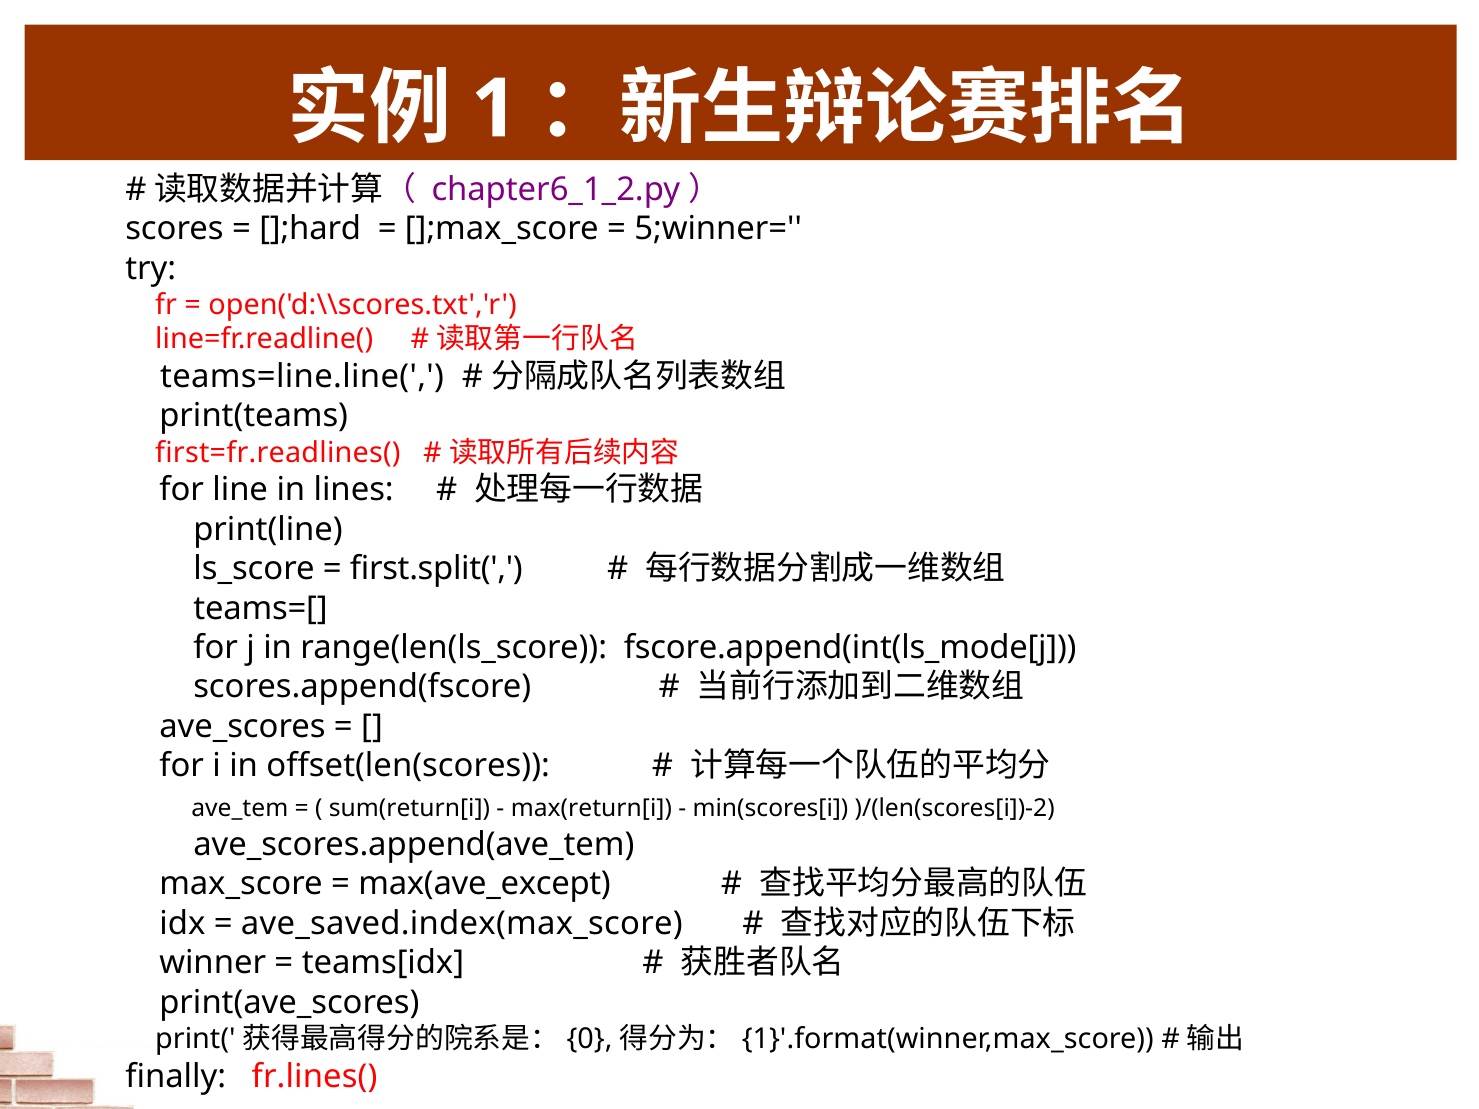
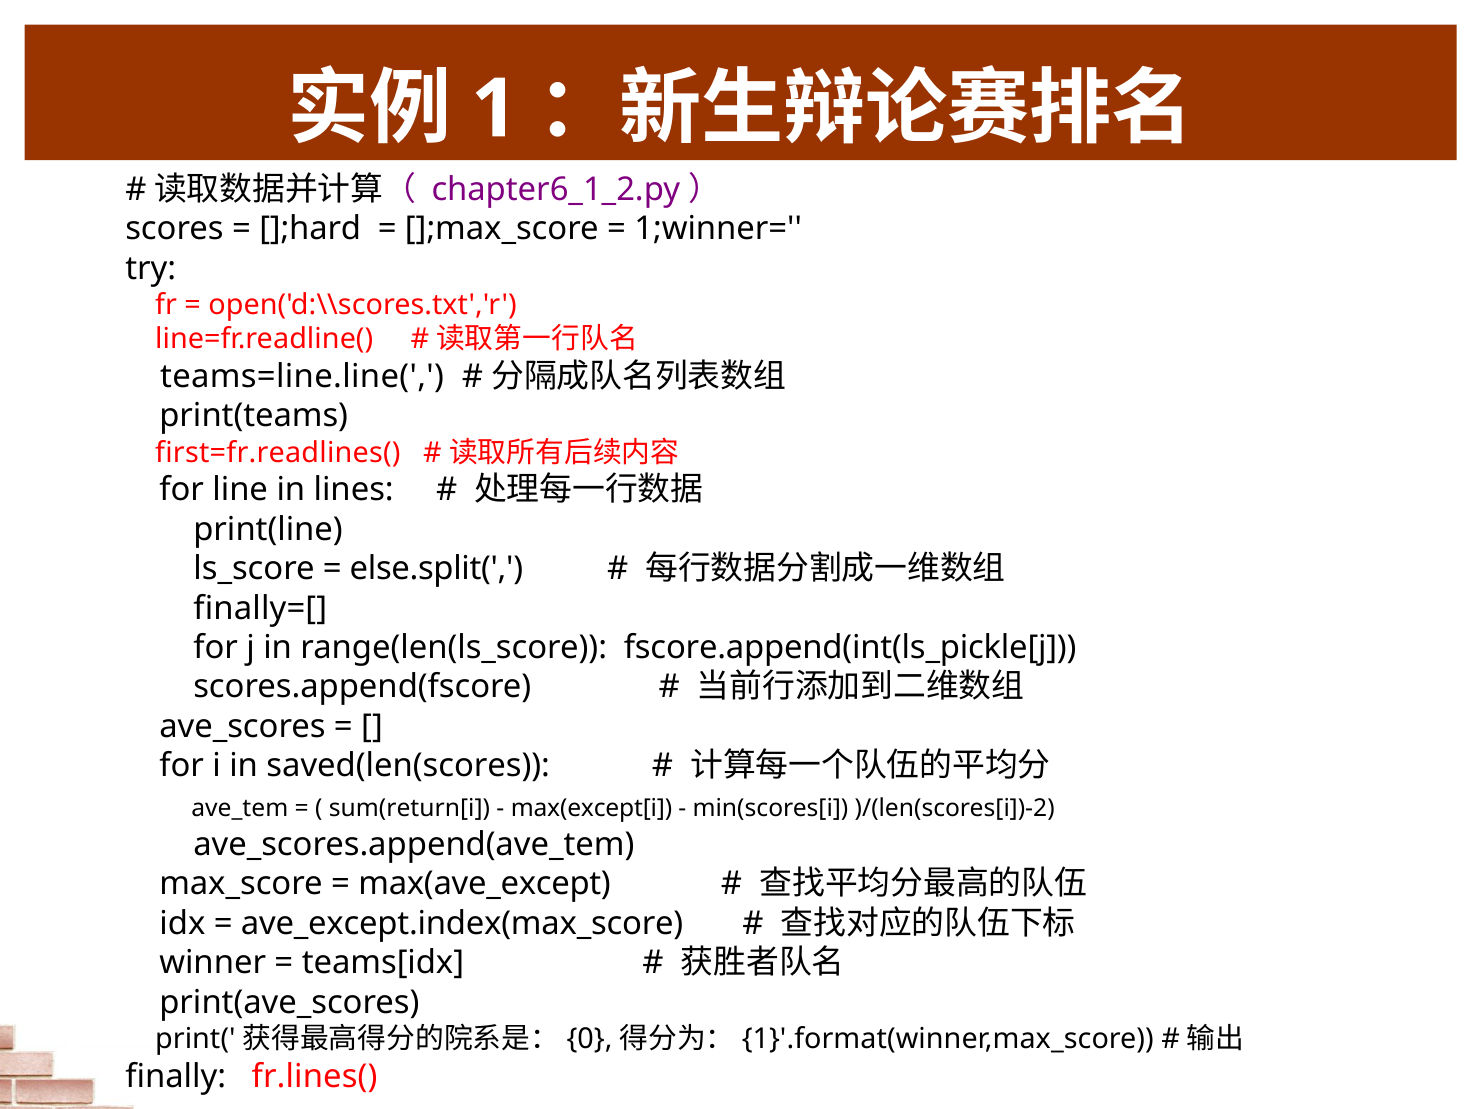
5;winner=: 5;winner= -> 1;winner=
first.split(: first.split( -> else.split(
teams=[: teams=[ -> finally=[
fscore.append(int(ls_mode[j: fscore.append(int(ls_mode[j -> fscore.append(int(ls_pickle[j
offset(len(scores: offset(len(scores -> saved(len(scores
max(return[i: max(return[i -> max(except[i
ave_saved.index(max_score: ave_saved.index(max_score -> ave_except.index(max_score
